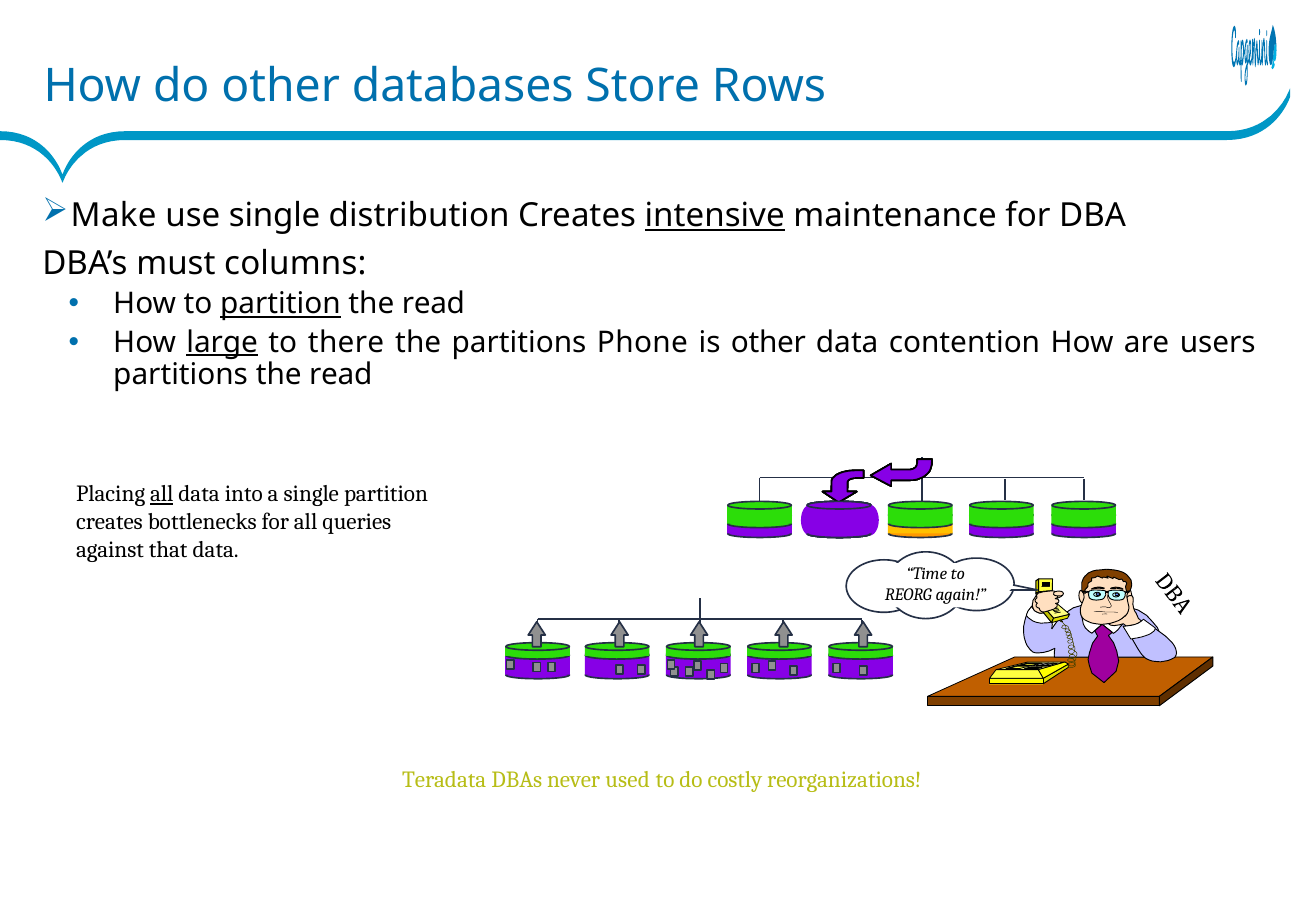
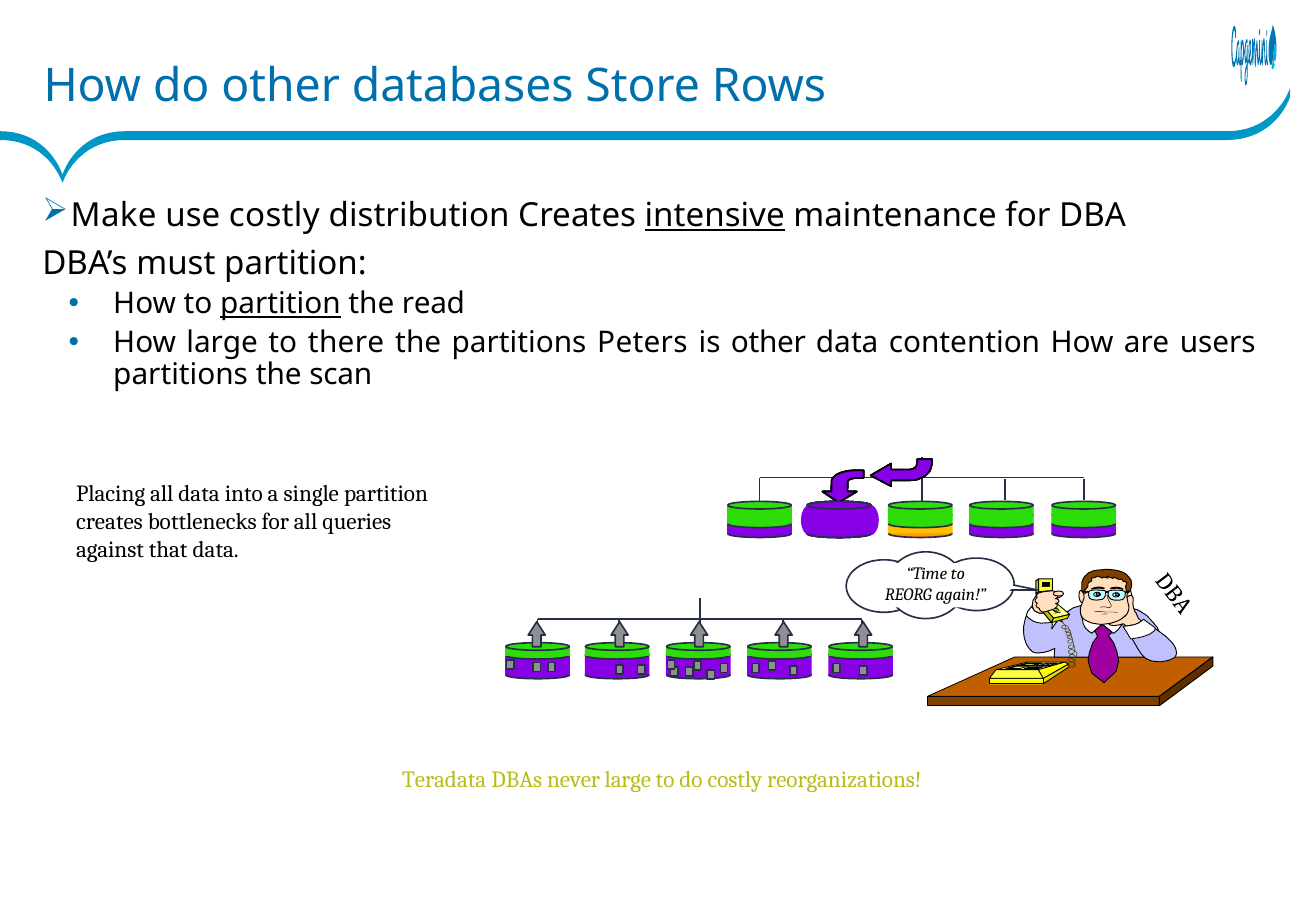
use single: single -> costly
must columns: columns -> partition
large at (222, 342) underline: present -> none
Phone: Phone -> Peters
read at (341, 374): read -> scan
all at (162, 494) underline: present -> none
never used: used -> large
